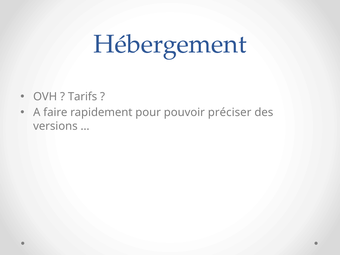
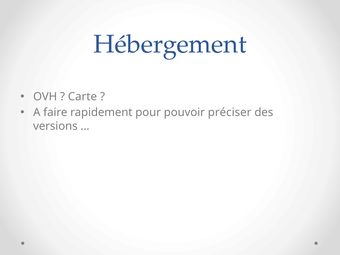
Tarifs: Tarifs -> Carte
